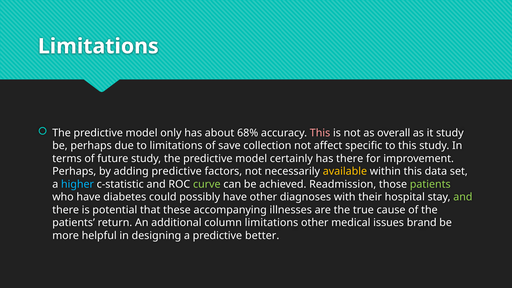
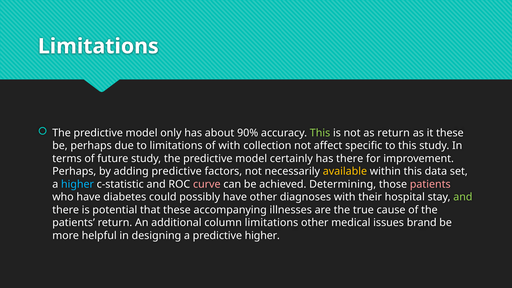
68%: 68% -> 90%
This at (320, 133) colour: pink -> light green
as overall: overall -> return
it study: study -> these
of save: save -> with
curve colour: light green -> pink
Readmission: Readmission -> Determining
patients at (430, 184) colour: light green -> pink
predictive better: better -> higher
